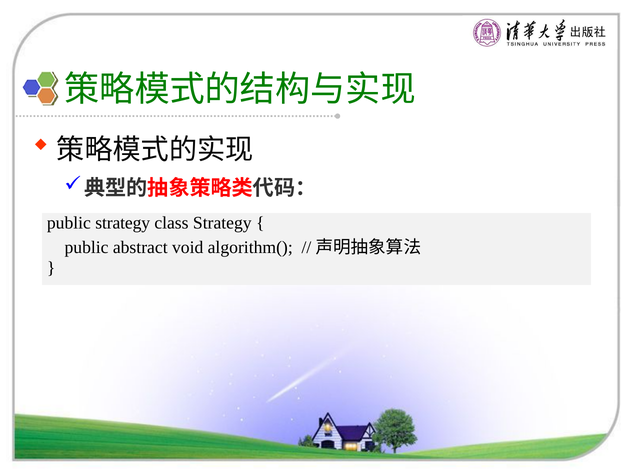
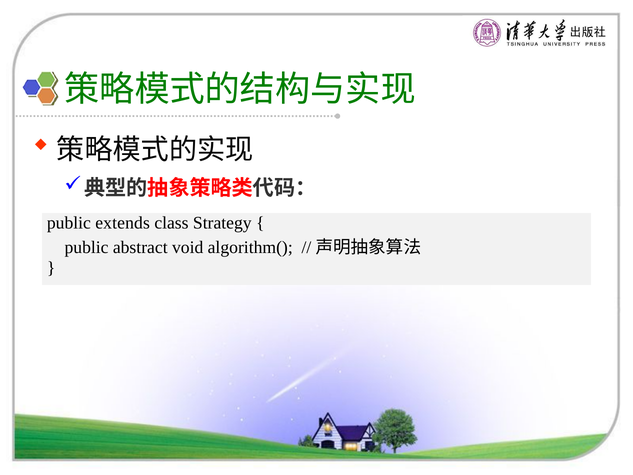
public strategy: strategy -> extends
